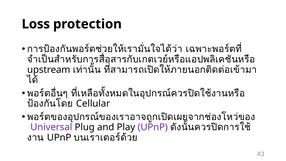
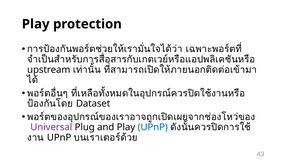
Loss at (36, 24): Loss -> Play
Cellular: Cellular -> Dataset
UPnP at (153, 127) colour: purple -> blue
